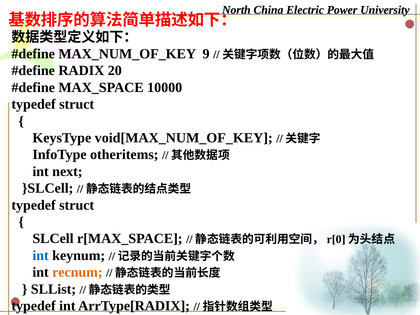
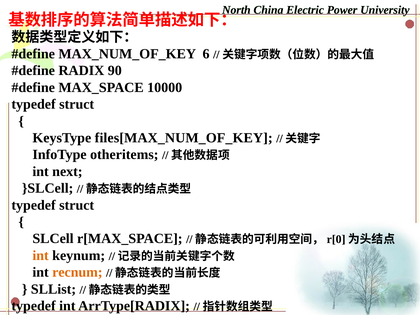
9: 9 -> 6
20: 20 -> 90
void[MAX_NUM_OF_KEY: void[MAX_NUM_OF_KEY -> files[MAX_NUM_OF_KEY
int at (41, 255) colour: blue -> orange
